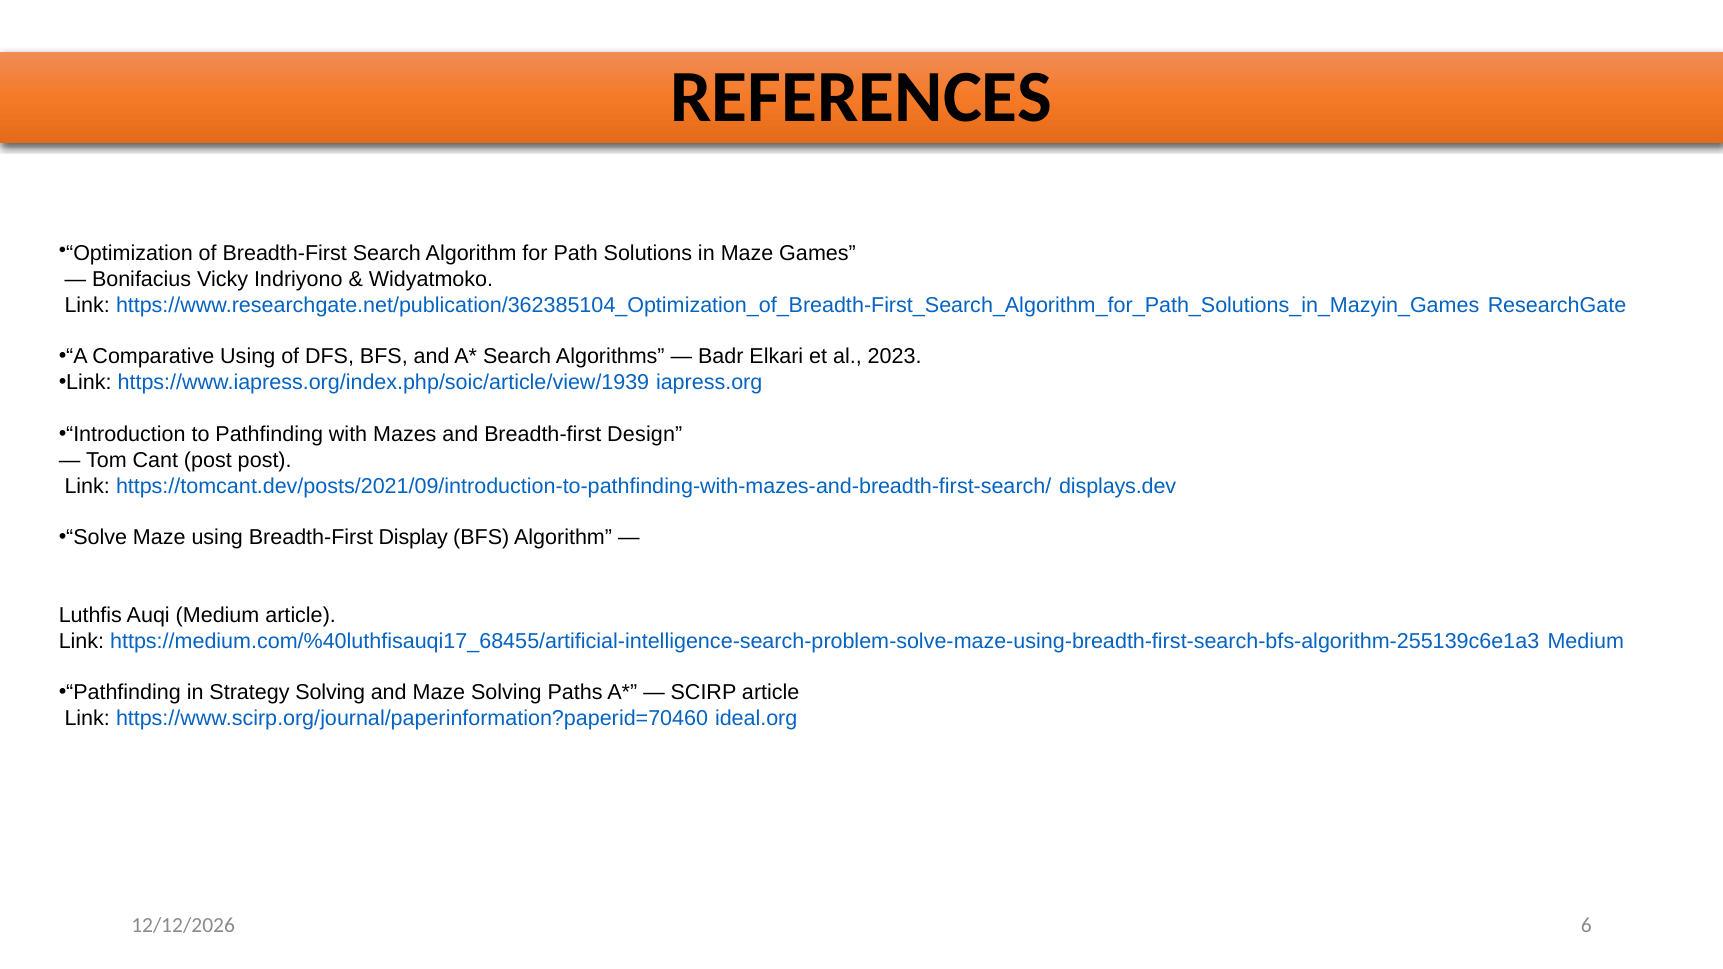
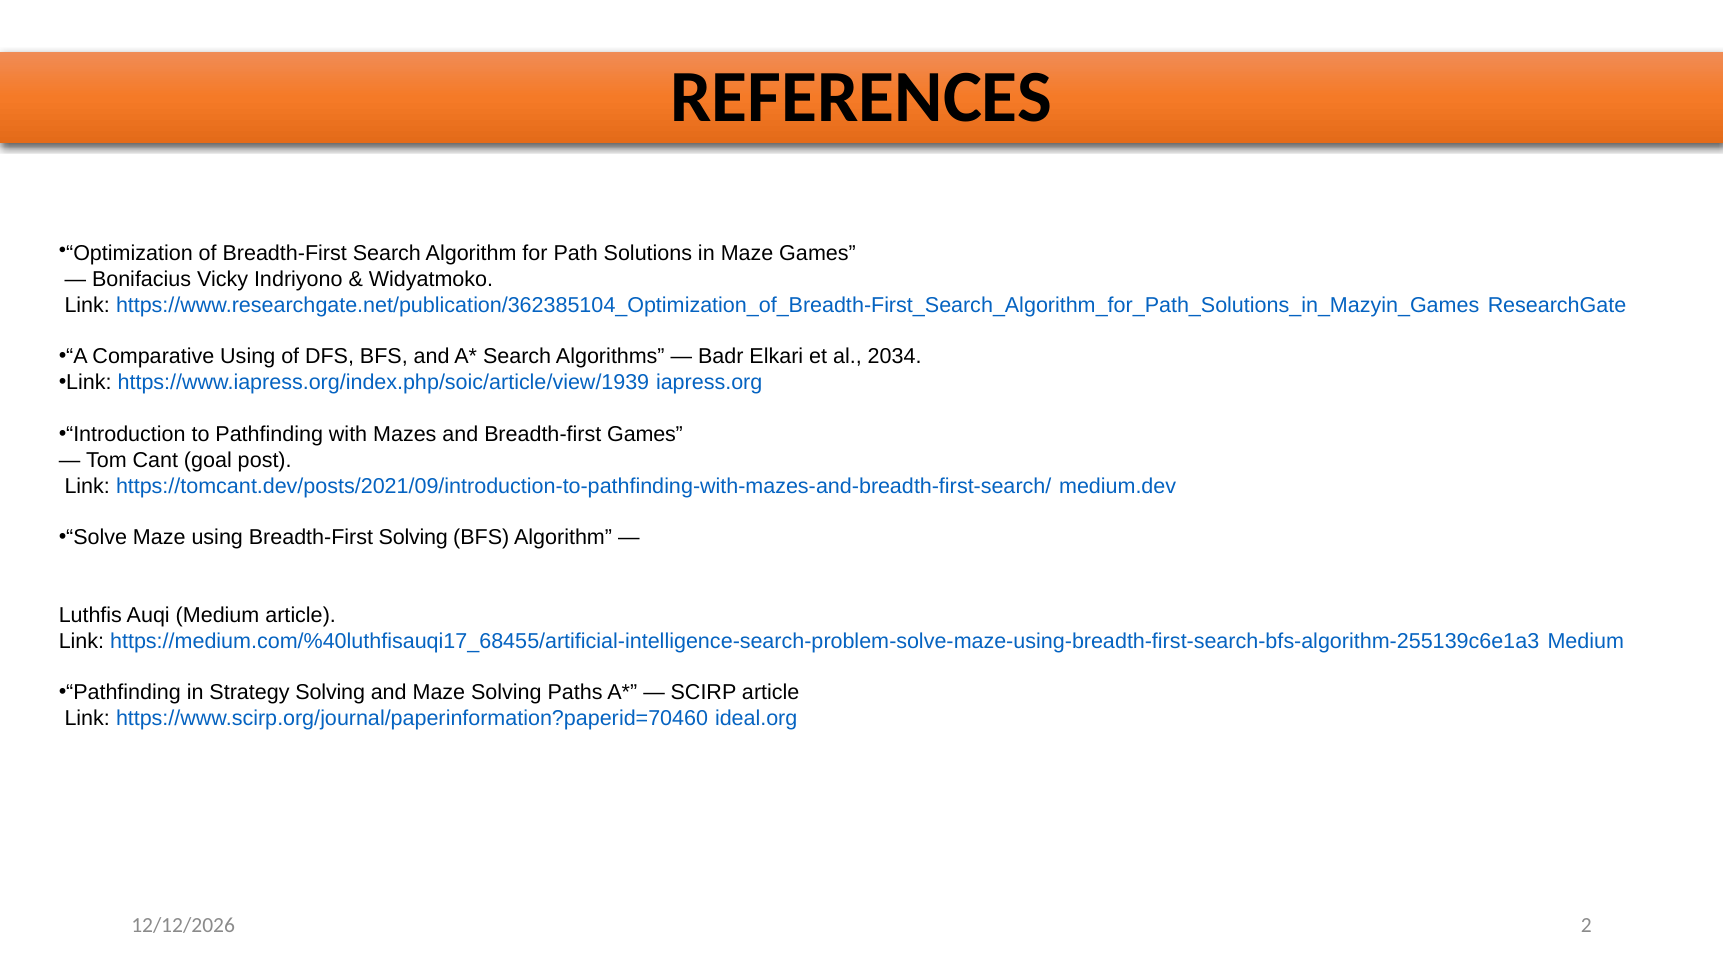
2023: 2023 -> 2034
Breadth-first Design: Design -> Games
Cant post: post -> goal
displays.dev: displays.dev -> medium.dev
Breadth-First Display: Display -> Solving
6: 6 -> 2
